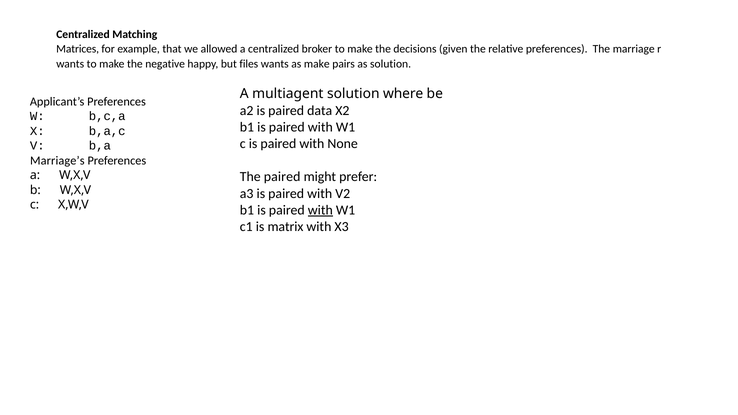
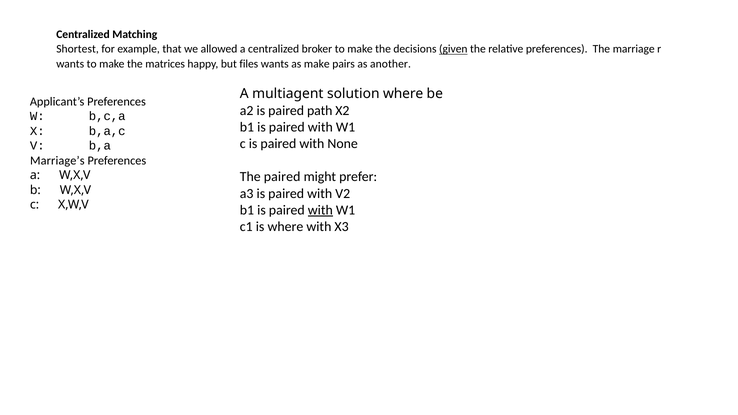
Matrices: Matrices -> Shortest
given underline: none -> present
negative: negative -> matrices
as solution: solution -> another
data: data -> path
is matrix: matrix -> where
